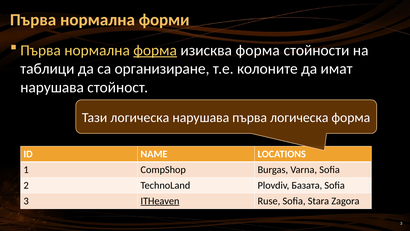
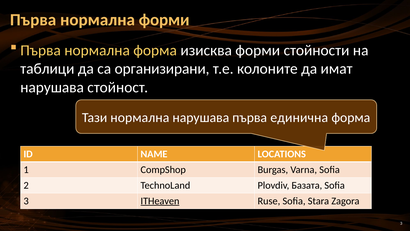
форма at (155, 50) underline: present -> none
изисква форма: форма -> форми
организиране: организиране -> организирани
Тази логическа: логическа -> нормална
първа логическа: логическа -> единична
